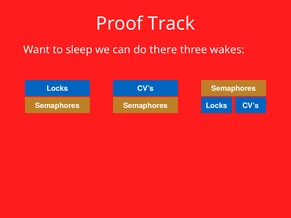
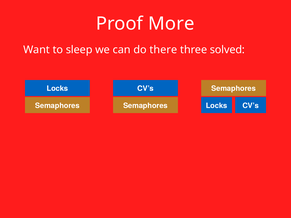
Track: Track -> More
wakes: wakes -> solved
